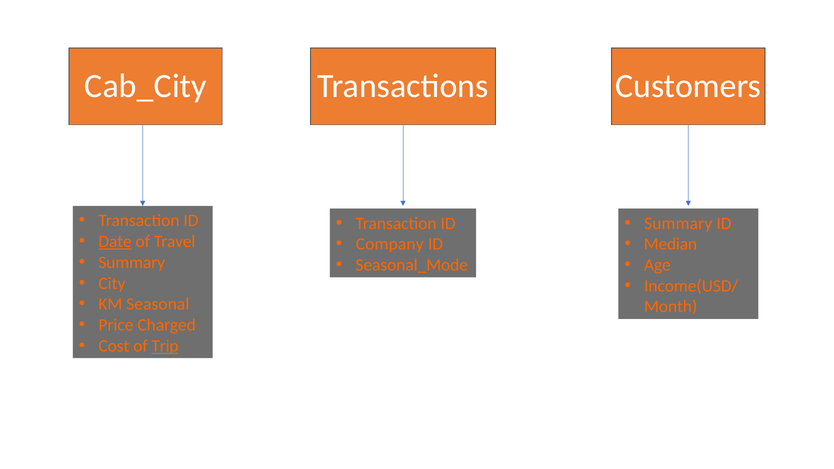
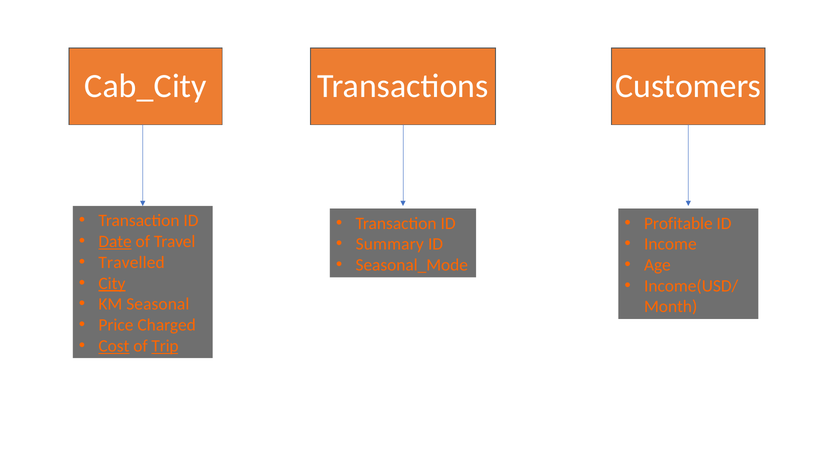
Summary at (678, 223): Summary -> Profitable
Company: Company -> Summary
Median: Median -> Income
Summary at (132, 262): Summary -> Travelled
City underline: none -> present
Cost underline: none -> present
